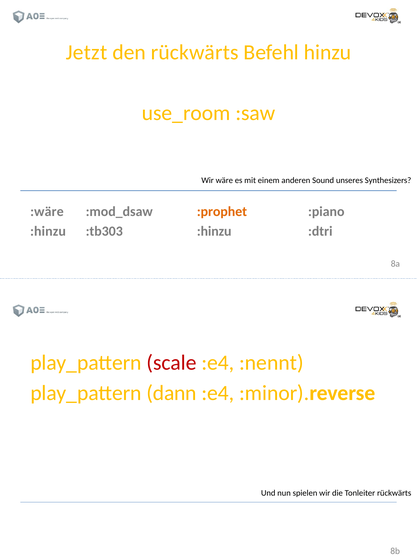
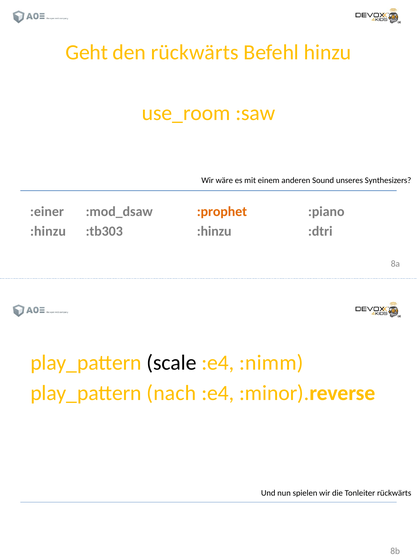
Jetzt: Jetzt -> Geht
:wäre: :wäre -> :einer
scale colour: red -> black
:nennt: :nennt -> :nimm
dann: dann -> nach
